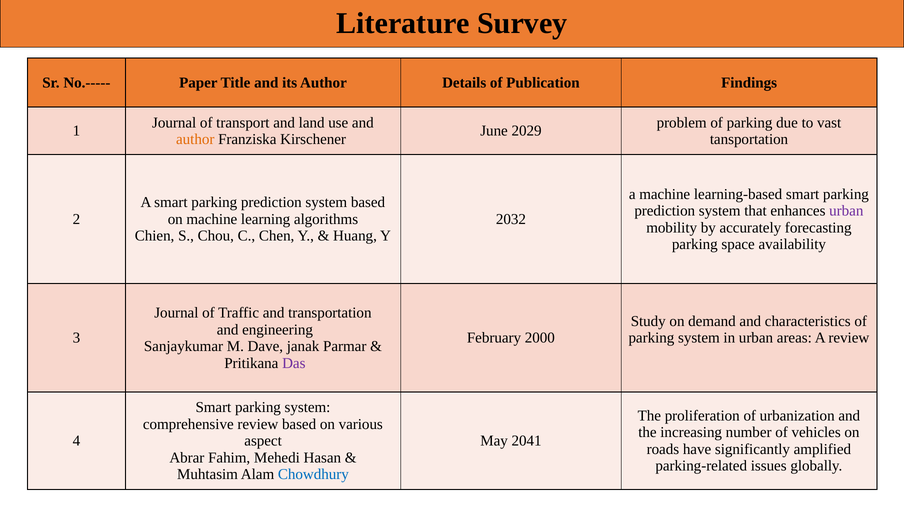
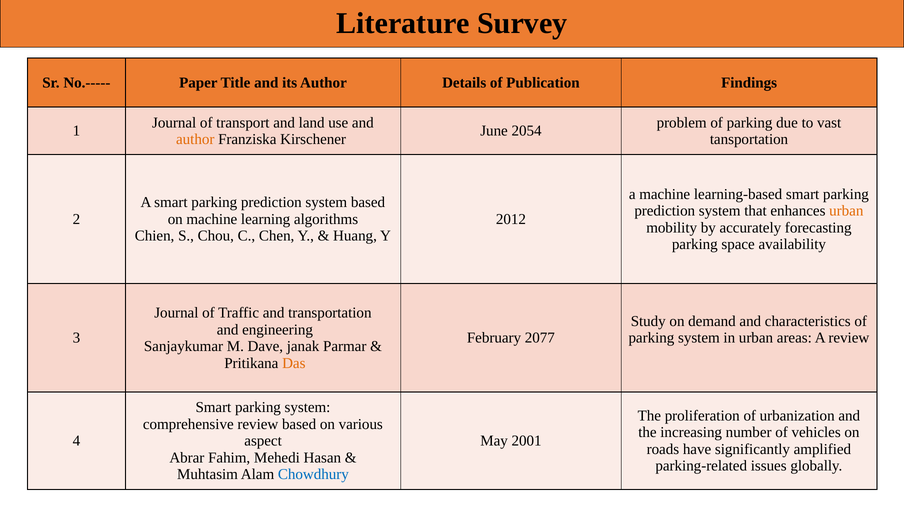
2029: 2029 -> 2054
urban at (846, 211) colour: purple -> orange
2032: 2032 -> 2012
2000: 2000 -> 2077
Das colour: purple -> orange
2041: 2041 -> 2001
